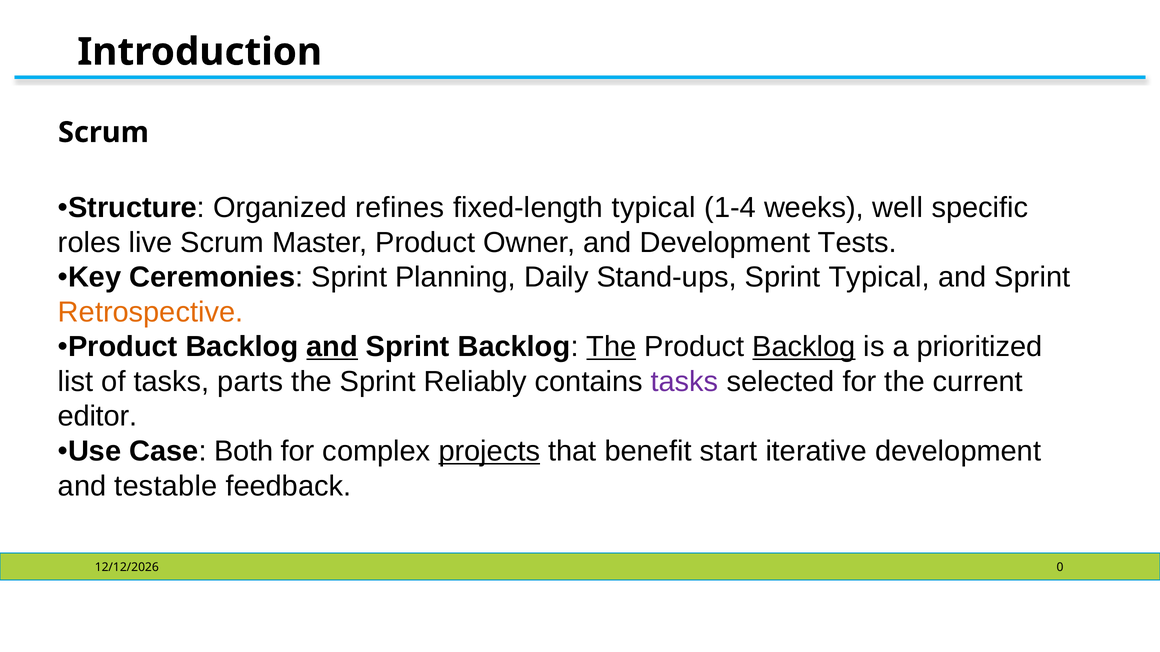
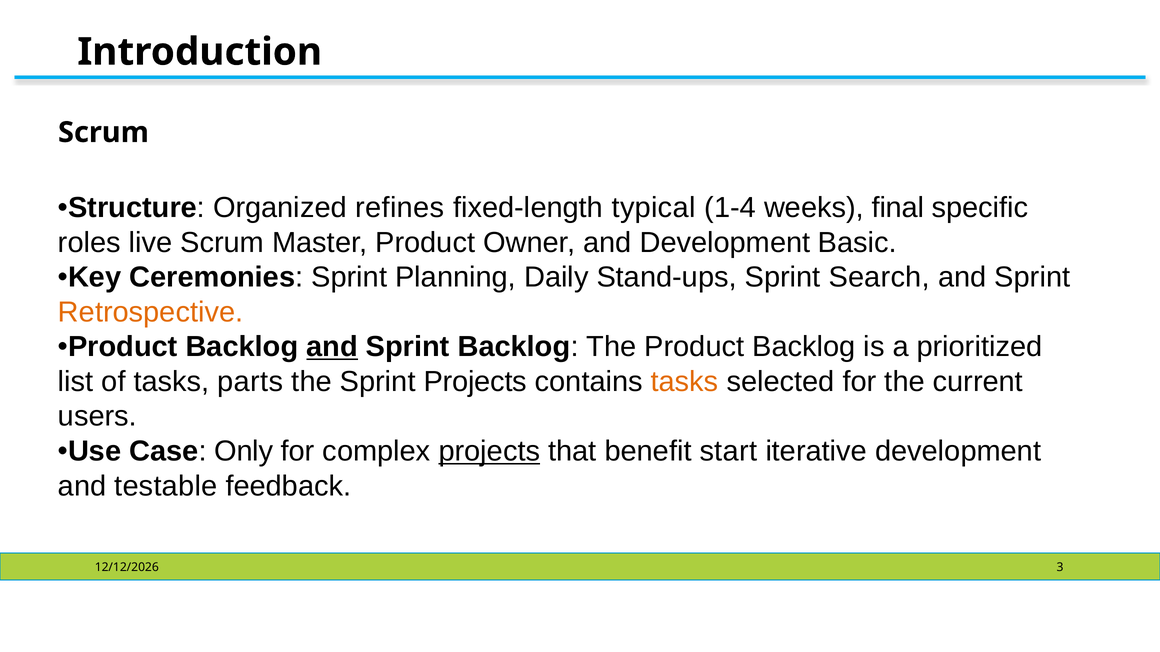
well: well -> final
Tests: Tests -> Basic
Sprint Typical: Typical -> Search
The at (611, 347) underline: present -> none
Backlog at (804, 347) underline: present -> none
Sprint Reliably: Reliably -> Projects
tasks at (685, 382) colour: purple -> orange
editor: editor -> users
Both: Both -> Only
0: 0 -> 3
